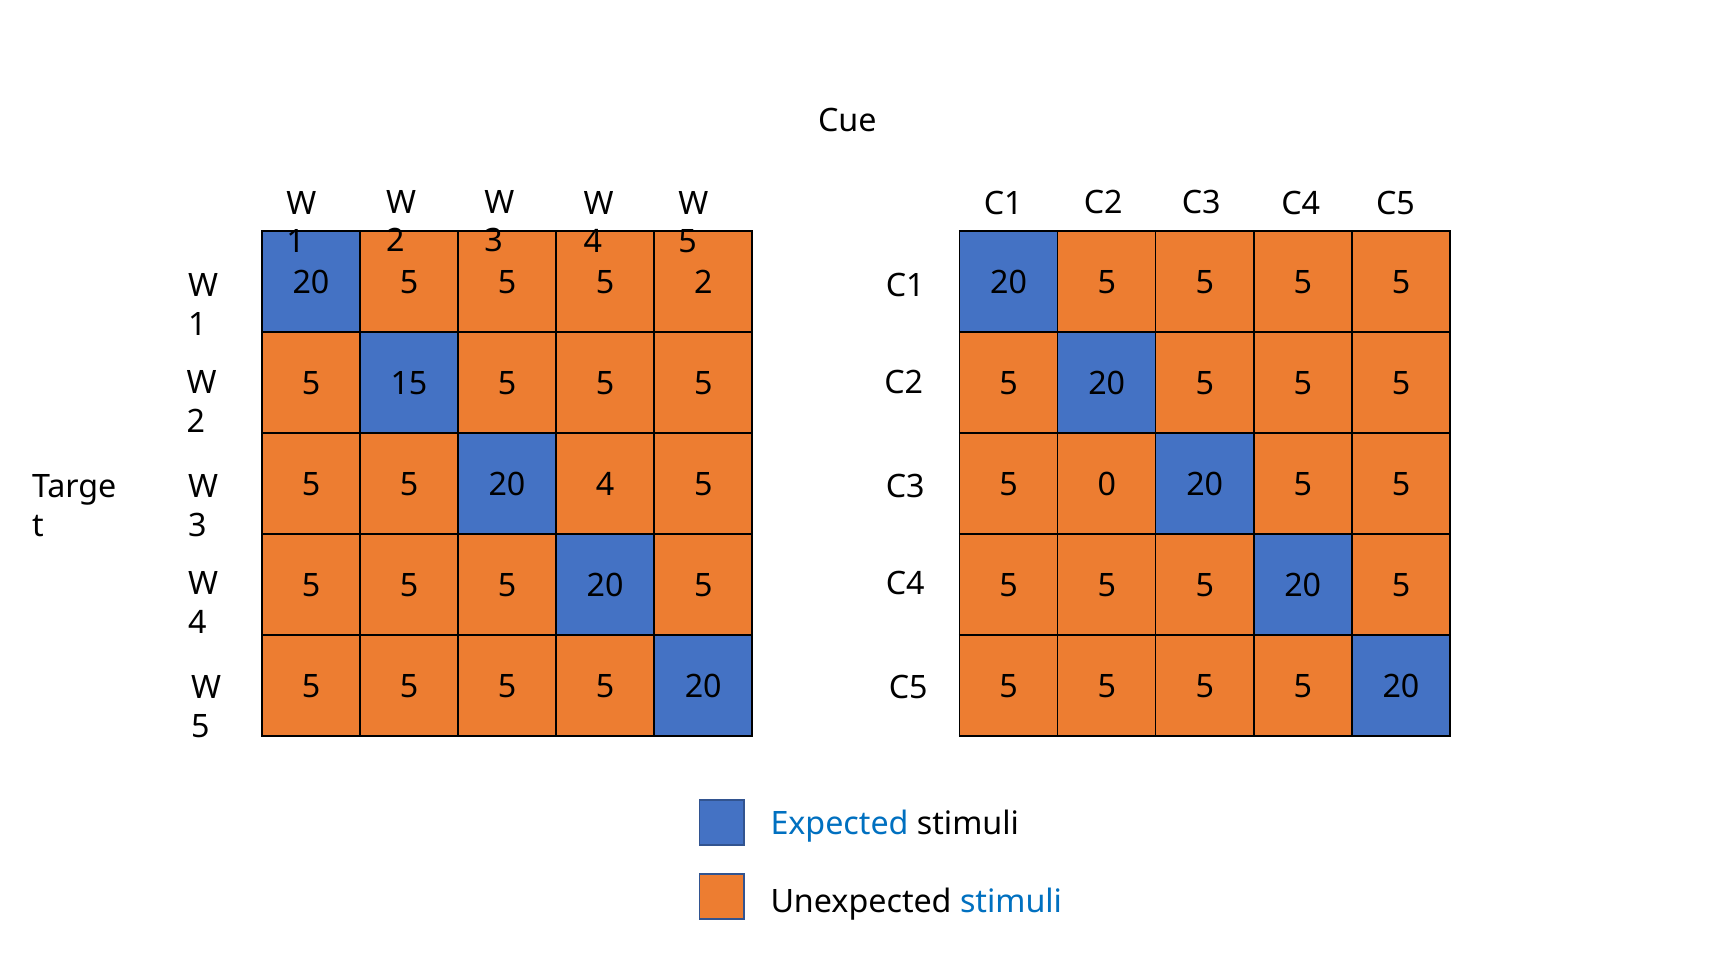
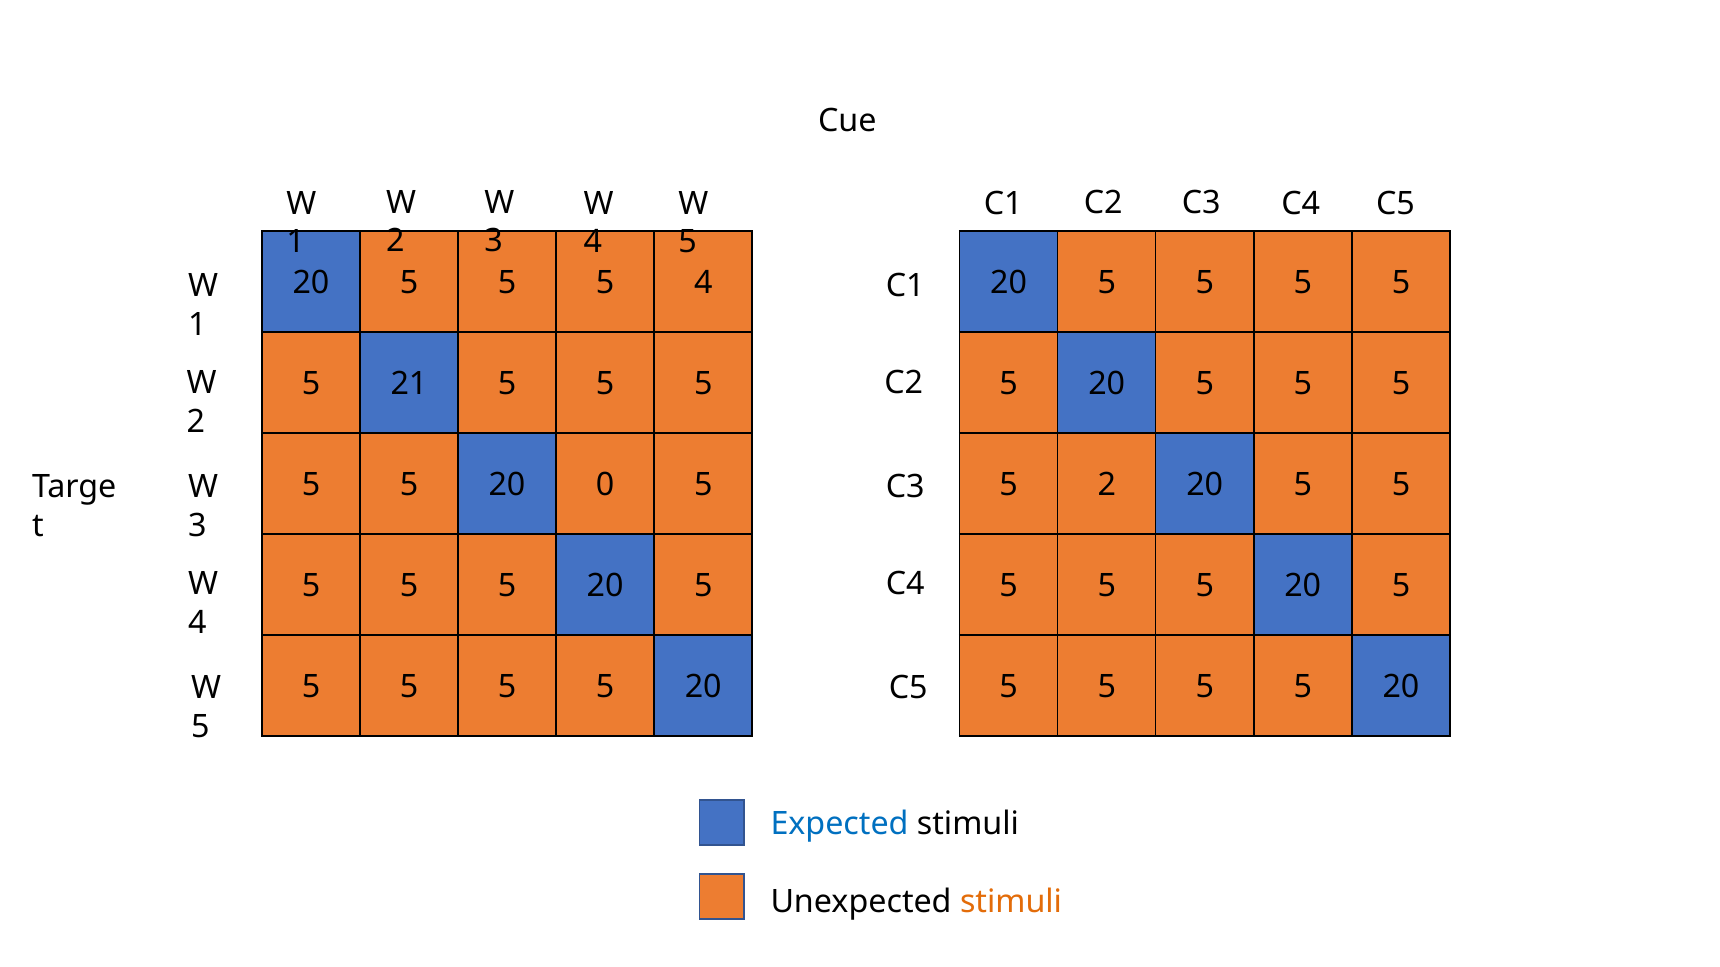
5 2: 2 -> 4
15: 15 -> 21
20 4: 4 -> 0
5 0: 0 -> 2
stimuli at (1011, 903) colour: blue -> orange
